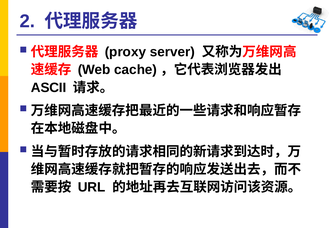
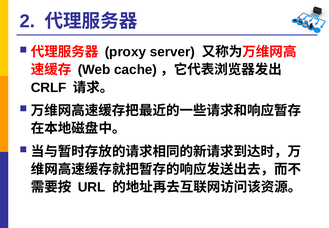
ASCII: ASCII -> CRLF
